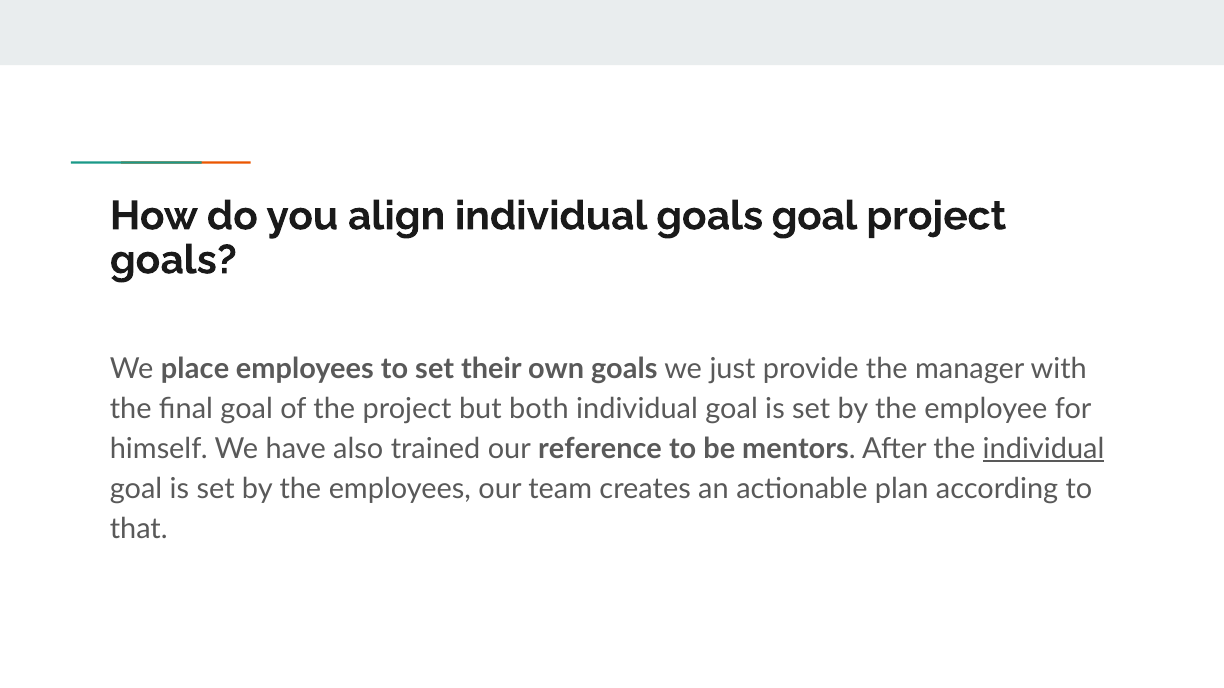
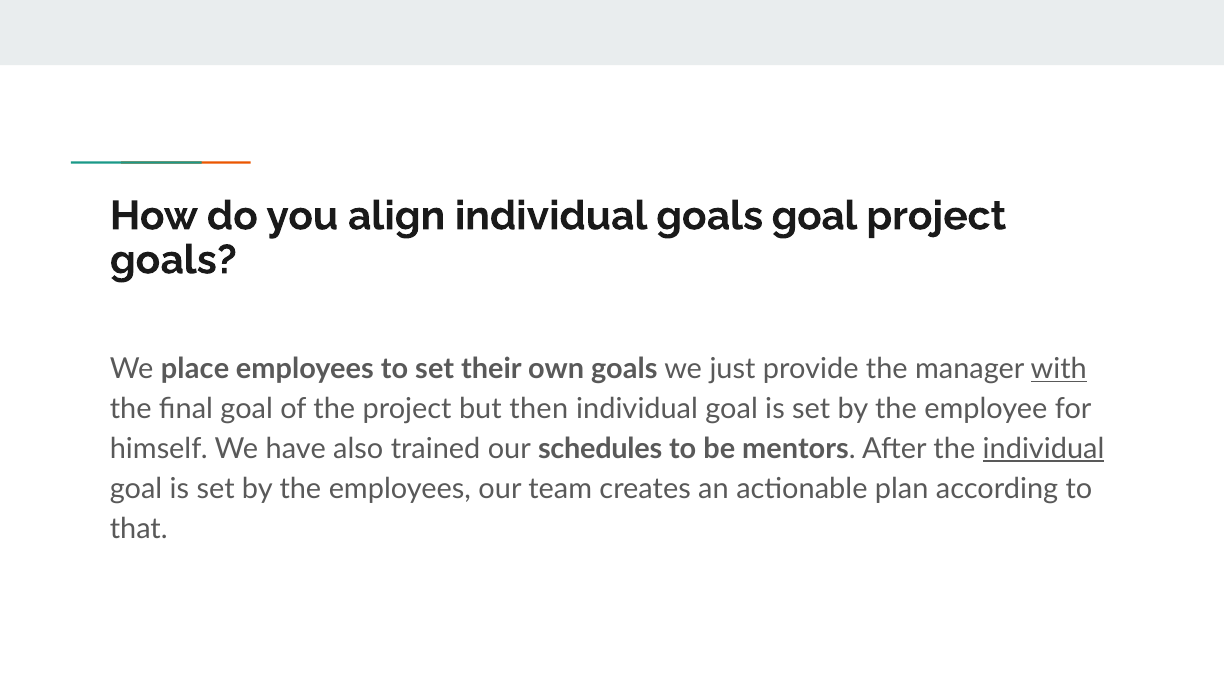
with underline: none -> present
both: both -> then
reference: reference -> schedules
